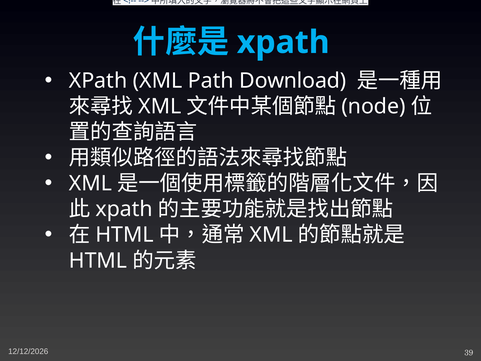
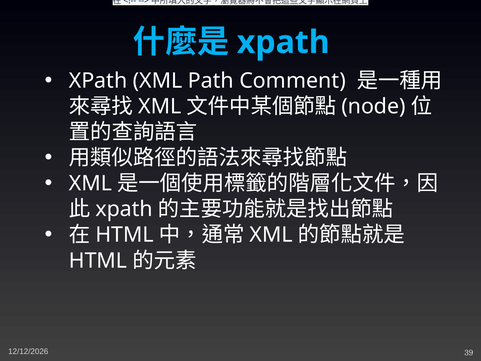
Download: Download -> Comment
